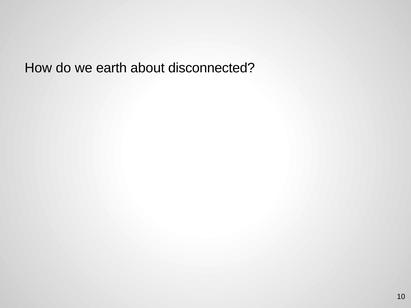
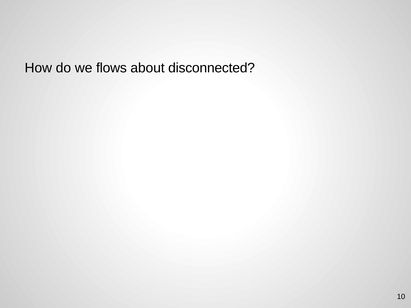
earth: earth -> flows
